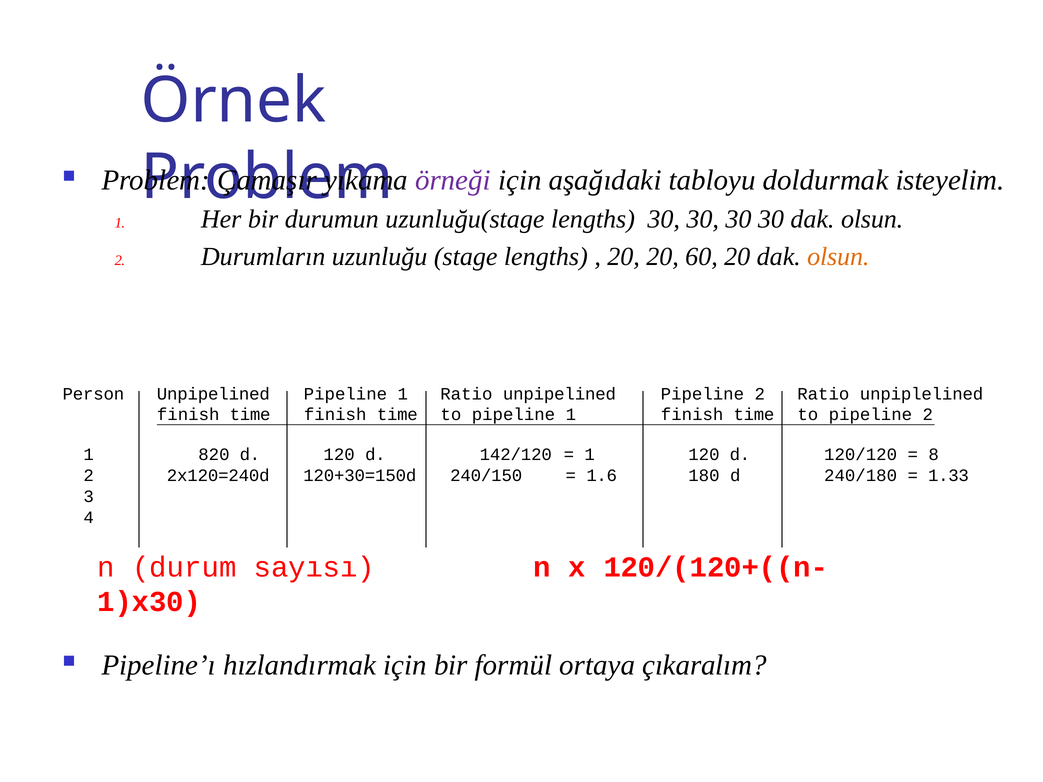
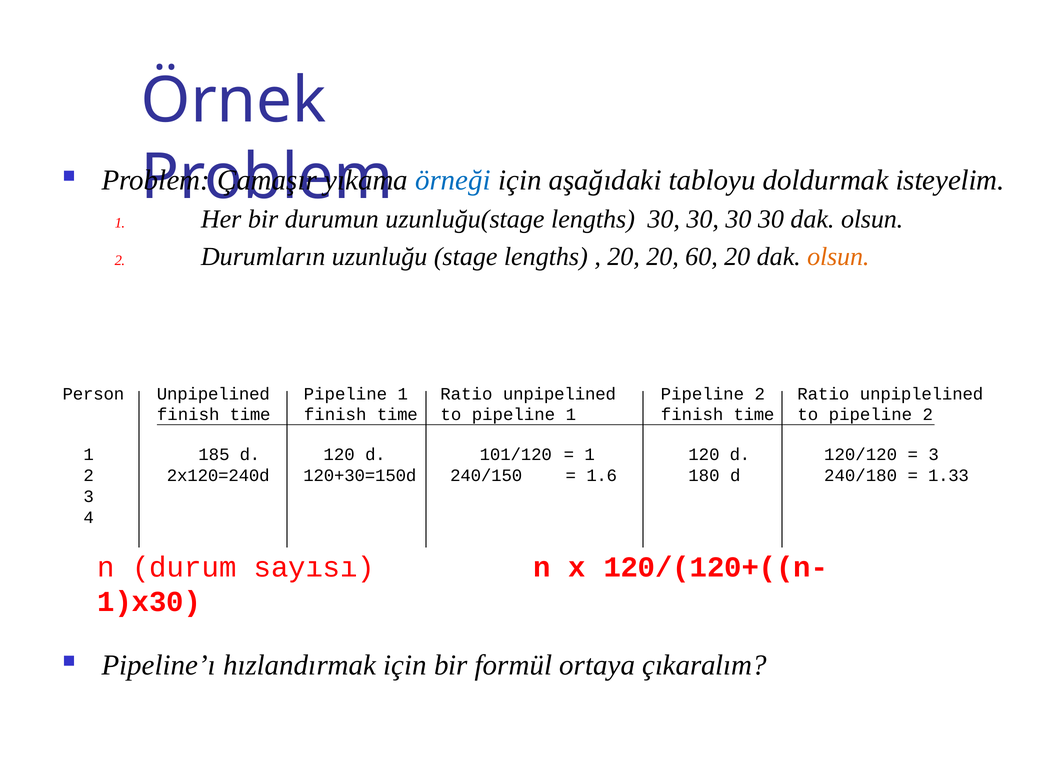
örneği colour: purple -> blue
820: 820 -> 185
142/120: 142/120 -> 101/120
8 at (934, 455): 8 -> 3
